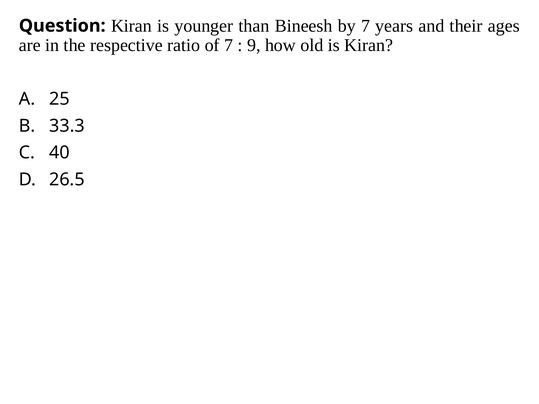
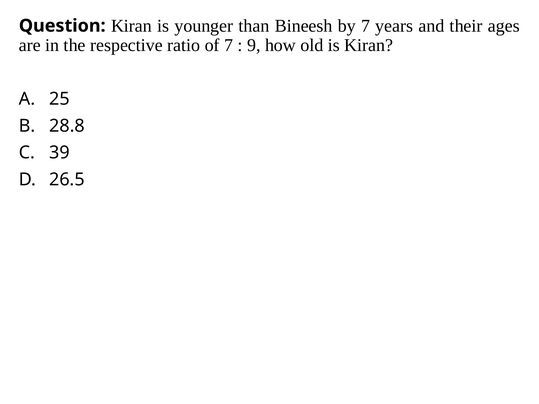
33.3: 33.3 -> 28.8
40: 40 -> 39
